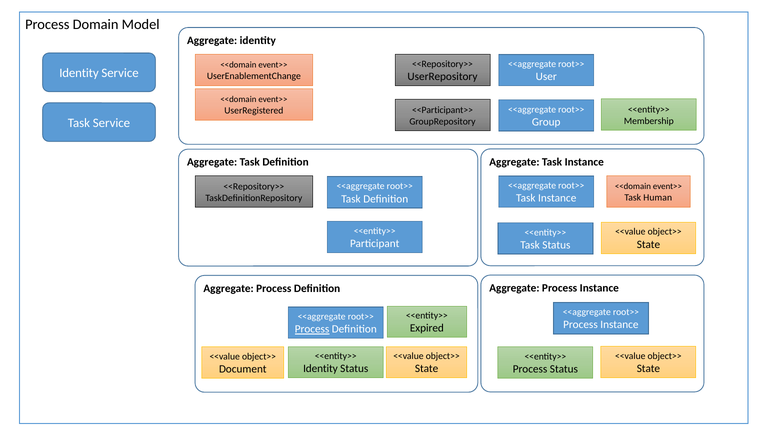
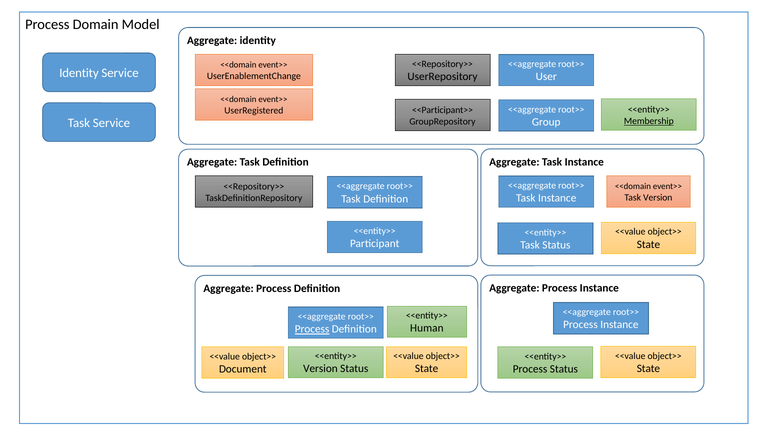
Membership underline: none -> present
Task Human: Human -> Version
Expired: Expired -> Human
Identity at (320, 368): Identity -> Version
